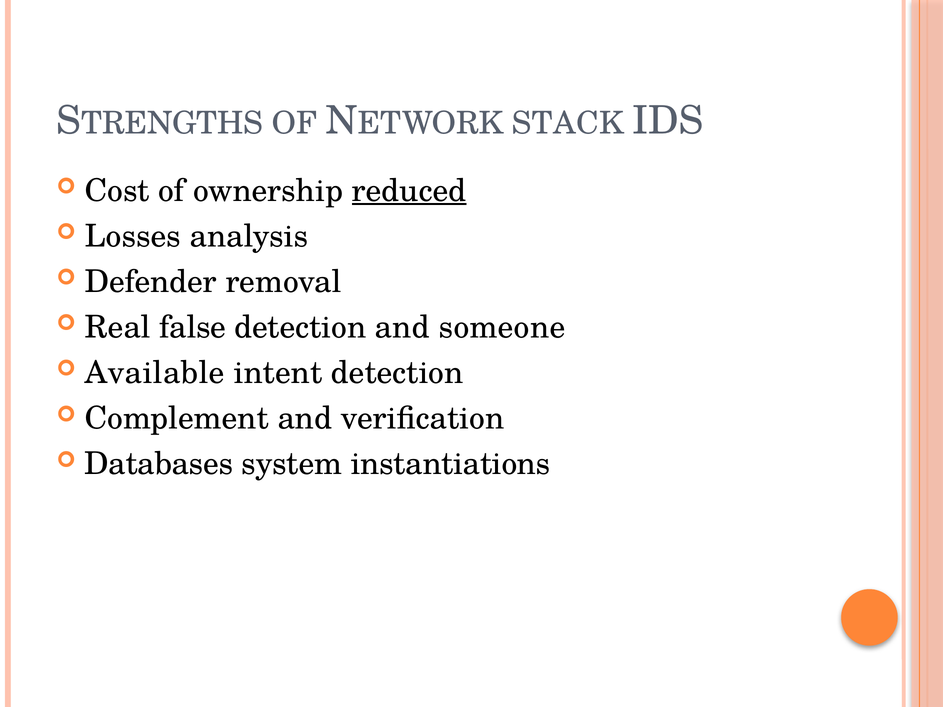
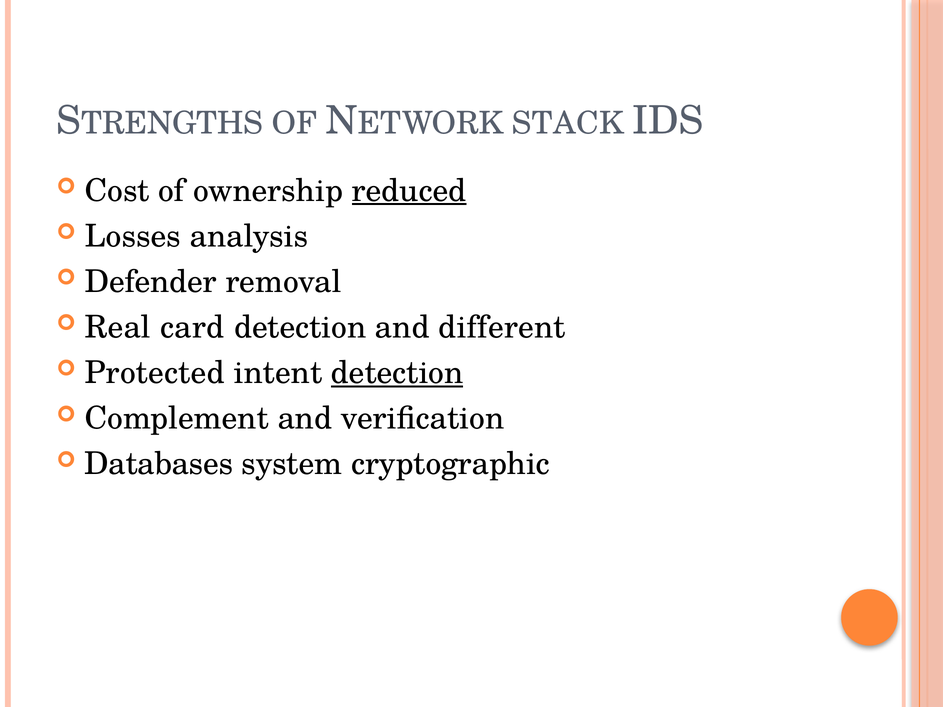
false: false -> card
someone: someone -> different
Available: Available -> Protected
detection at (397, 373) underline: none -> present
instantiations: instantiations -> cryptographic
